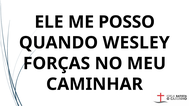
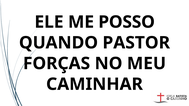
WESLEY: WESLEY -> PASTOR
